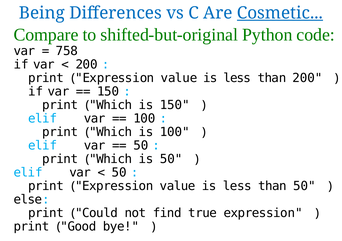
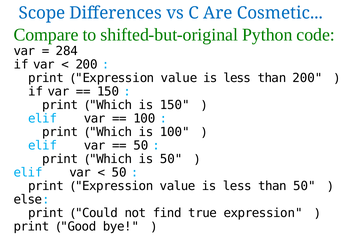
Being: Being -> Scope
Cosmetic underline: present -> none
758: 758 -> 284
